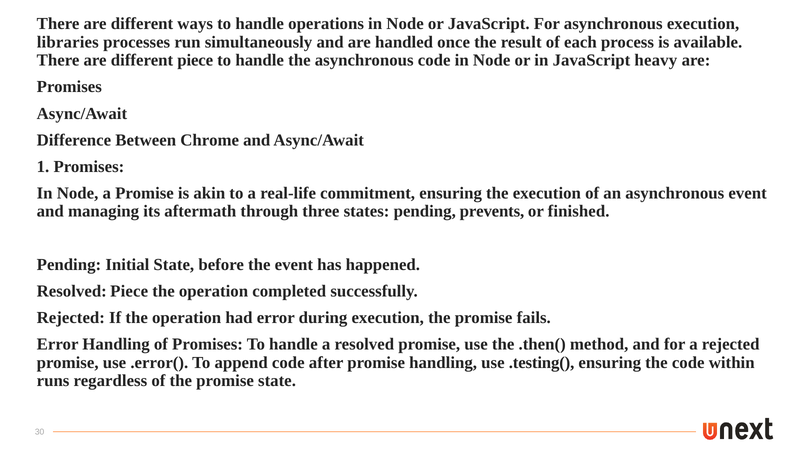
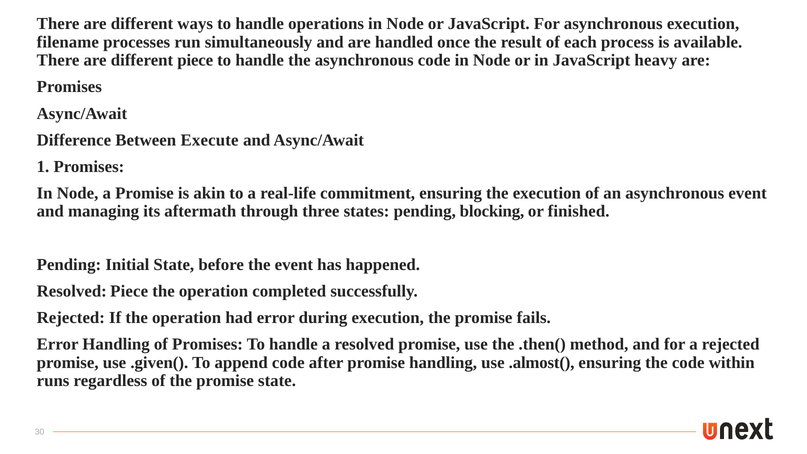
libraries: libraries -> filename
Chrome: Chrome -> Execute
prevents: prevents -> blocking
.error(: .error( -> .given(
.testing(: .testing( -> .almost(
